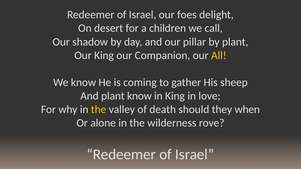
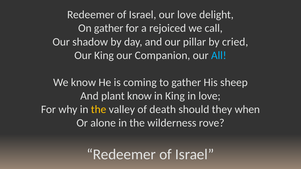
our foes: foes -> love
On desert: desert -> gather
children: children -> rejoiced
by plant: plant -> cried
All colour: yellow -> light blue
